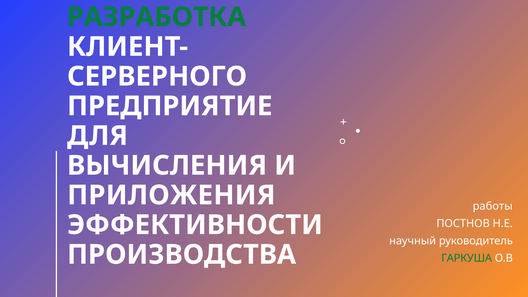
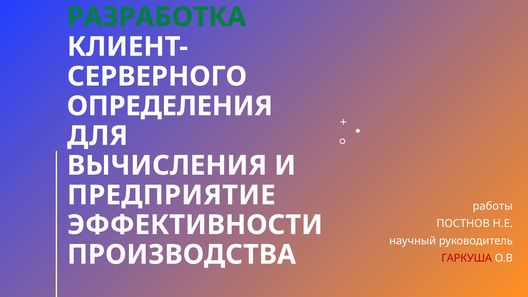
ПРЕДПРИЯТИЕ: ПРЕДПРИЯТИЕ -> ОПРЕДЕЛЕНИЯ
ПРИЛОЖЕНИЯ: ПРИЛОЖЕНИЯ -> ПРЕДПРИЯТИЕ
ГАРКУША colour: green -> red
